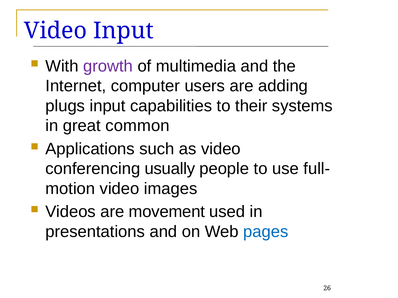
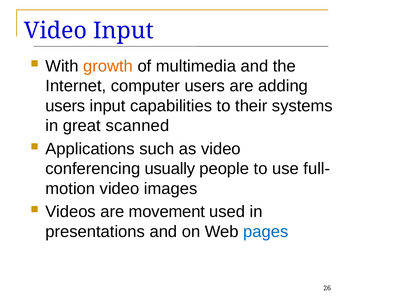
growth colour: purple -> orange
plugs at (65, 106): plugs -> users
common: common -> scanned
